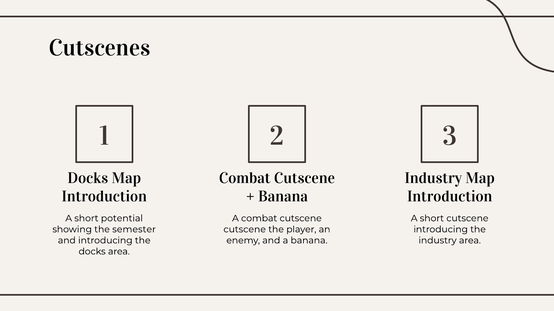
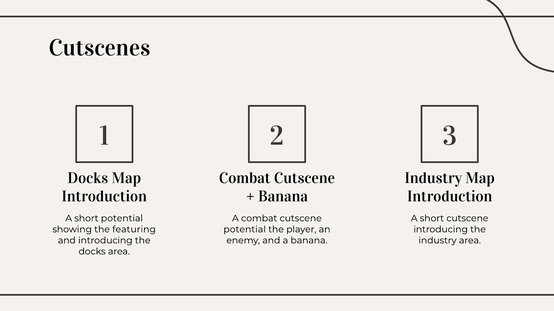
semester: semester -> featuring
cutscene at (245, 230): cutscene -> potential
